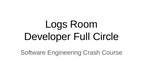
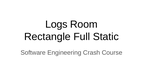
Developer: Developer -> Rectangle
Circle: Circle -> Static
